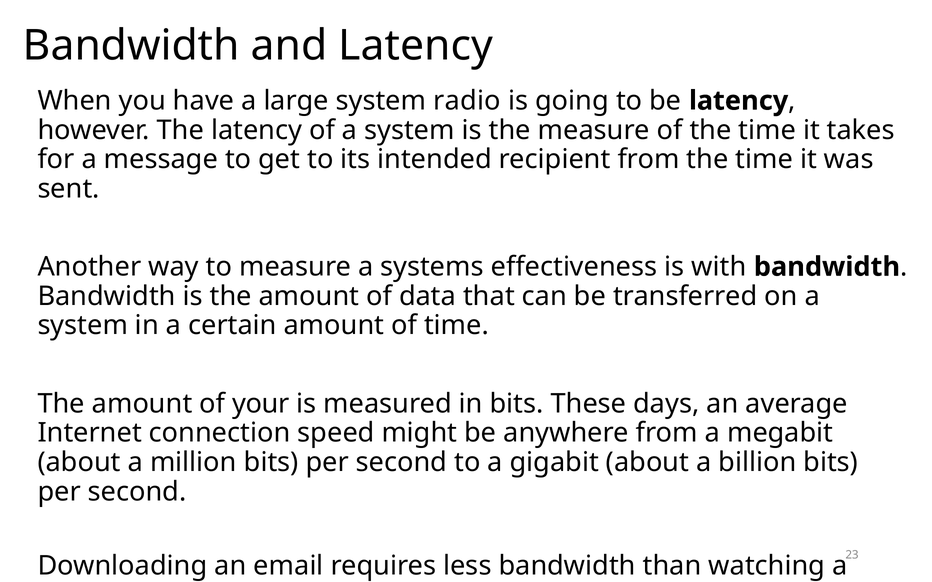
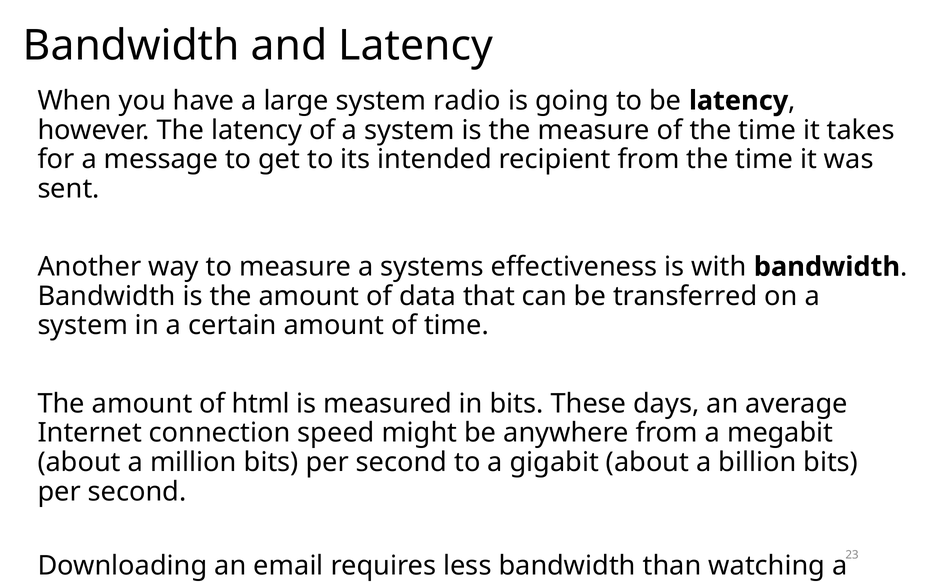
your: your -> html
